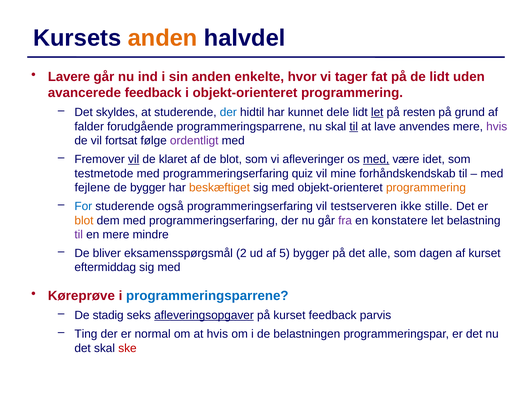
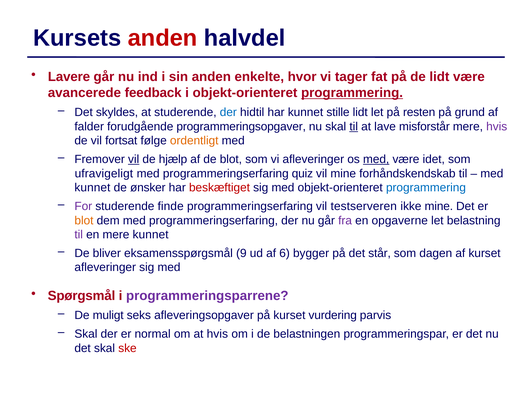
anden at (163, 38) colour: orange -> red
lidt uden: uden -> være
programmering at (352, 93) underline: none -> present
dele: dele -> stille
let at (377, 112) underline: present -> none
forudgående programmeringsparrene: programmeringsparrene -> programmeringsopgaver
anvendes: anvendes -> misforstår
ordentligt colour: purple -> orange
klaret: klaret -> hjælp
testmetode: testmetode -> ufravigeligt
fejlene at (92, 188): fejlene -> kunnet
de bygger: bygger -> ønsker
beskæftiget colour: orange -> red
programmering at (426, 188) colour: orange -> blue
For colour: blue -> purple
også: også -> finde
ikke stille: stille -> mine
konstatere: konstatere -> opgaverne
mere mindre: mindre -> kunnet
2: 2 -> 9
5: 5 -> 6
alle: alle -> står
eftermiddag at (105, 267): eftermiddag -> afleveringer
Køreprøve: Køreprøve -> Spørgsmål
programmeringsparrene at (207, 296) colour: blue -> purple
stadig: stadig -> muligt
afleveringsopgaver underline: present -> none
kurset feedback: feedback -> vurdering
Ting at (86, 334): Ting -> Skal
